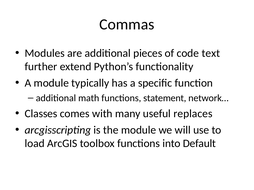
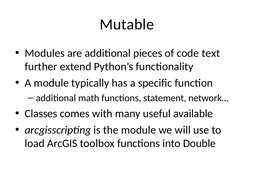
Commas: Commas -> Mutable
replaces: replaces -> available
Default: Default -> Double
